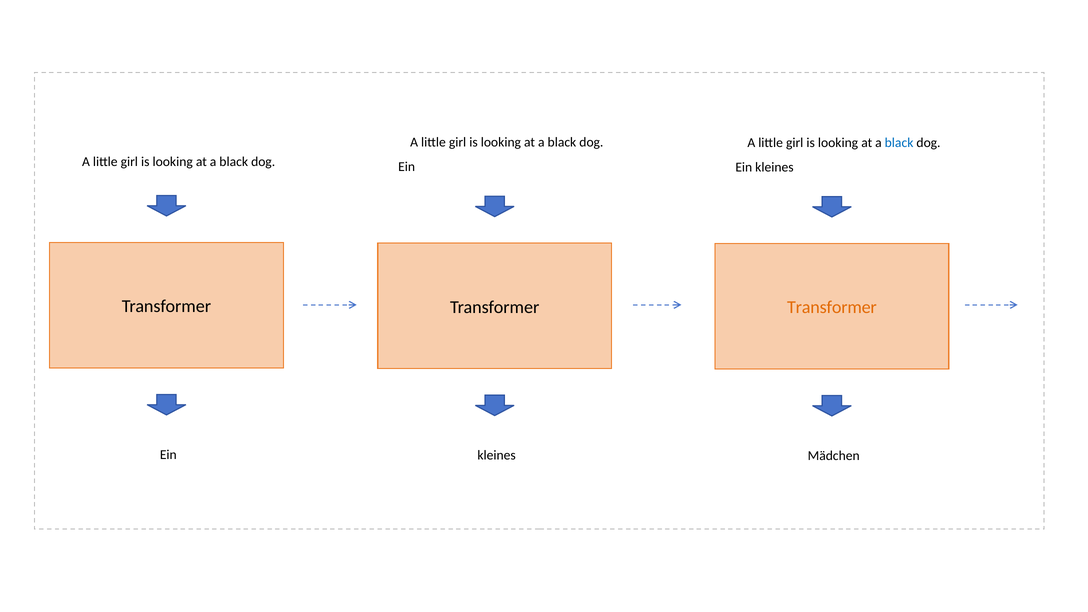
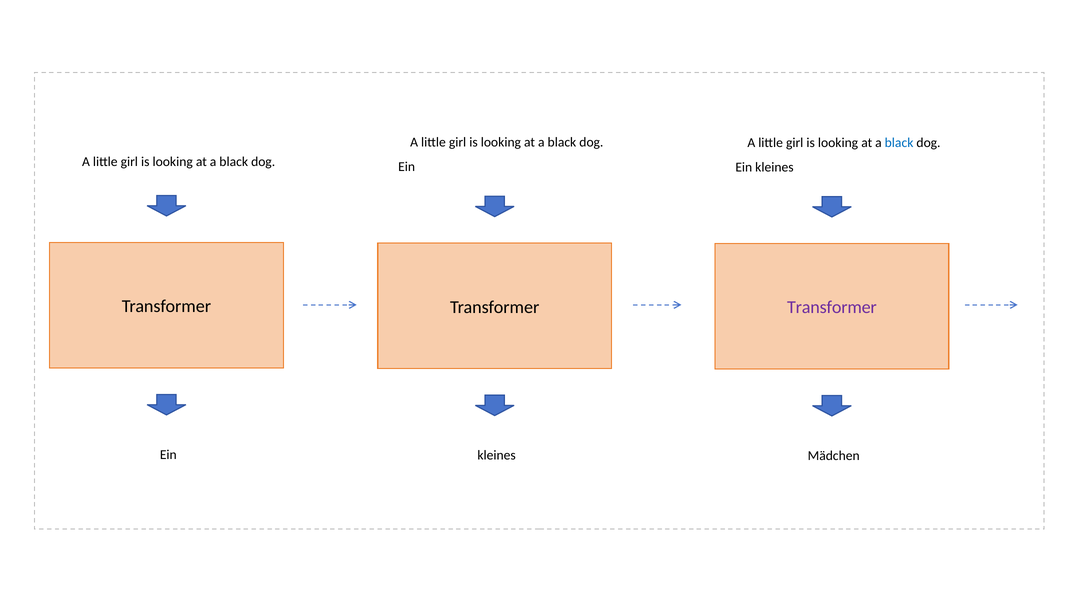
Transformer at (832, 308) colour: orange -> purple
